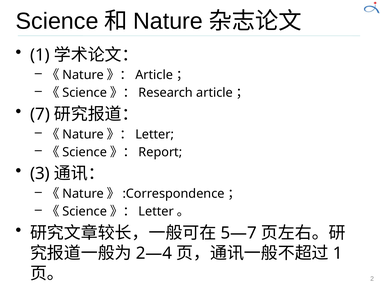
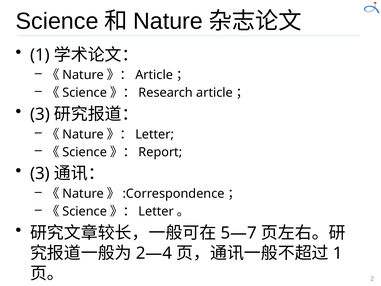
7 at (40, 114): 7 -> 3
